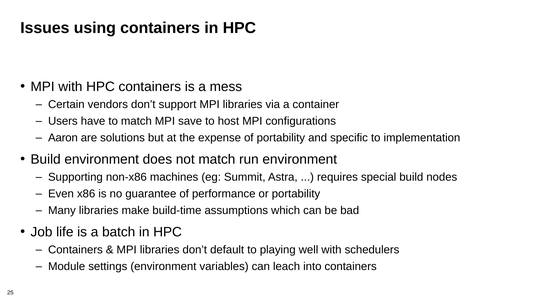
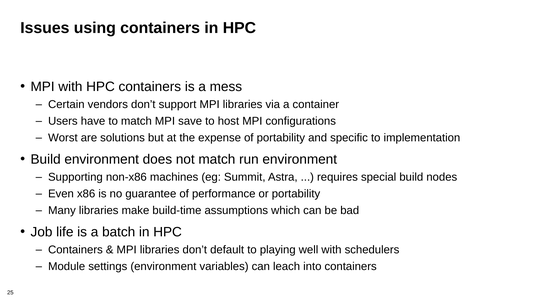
Aaron: Aaron -> Worst
